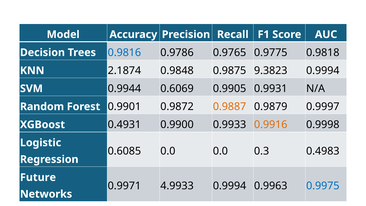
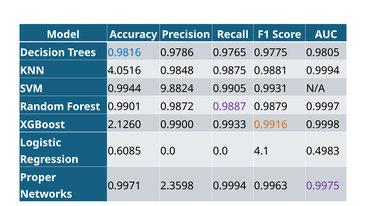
0.9818: 0.9818 -> 0.9805
2.1874: 2.1874 -> 4.0516
9.3823: 9.3823 -> 0.9881
0.6069: 0.6069 -> 9.8824
0.9887 colour: orange -> purple
0.4931: 0.4931 -> 2.1260
0.3: 0.3 -> 4.1
Future: Future -> Proper
4.9933: 4.9933 -> 2.3598
0.9975 colour: blue -> purple
